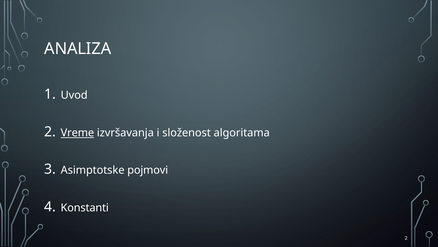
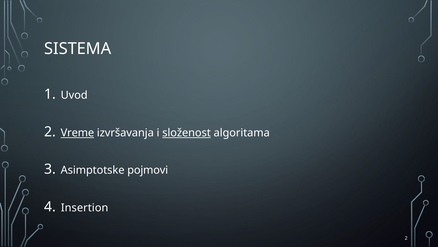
ANALIZA: ANALIZA -> SISTEMA
složenost underline: none -> present
Konstanti: Konstanti -> Insertion
